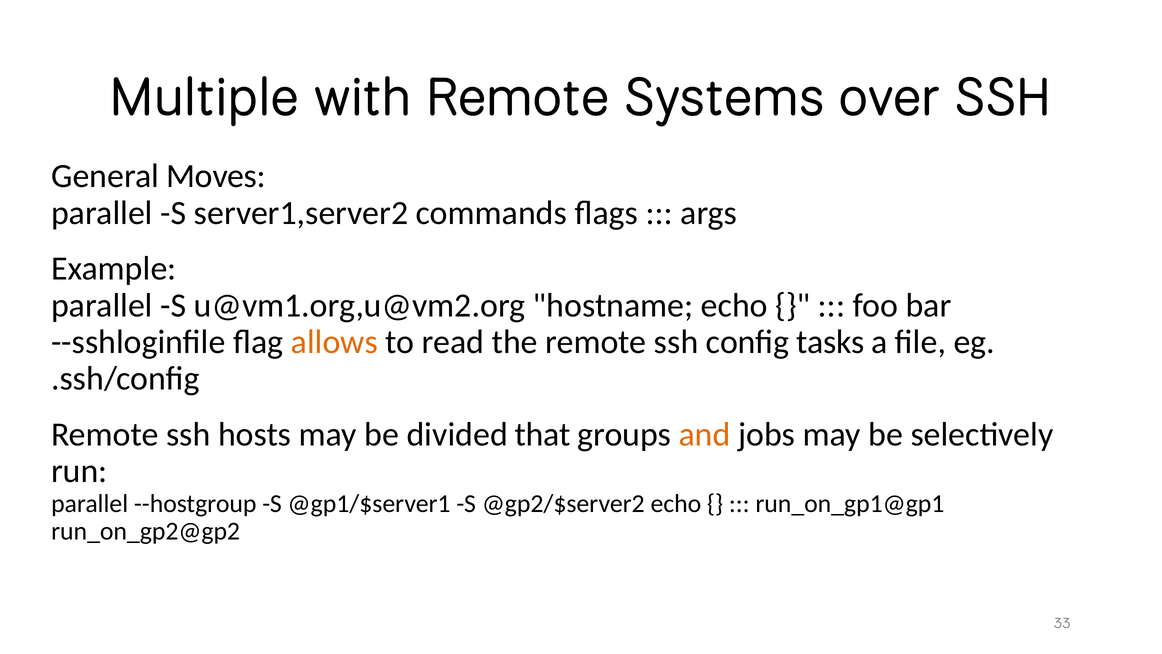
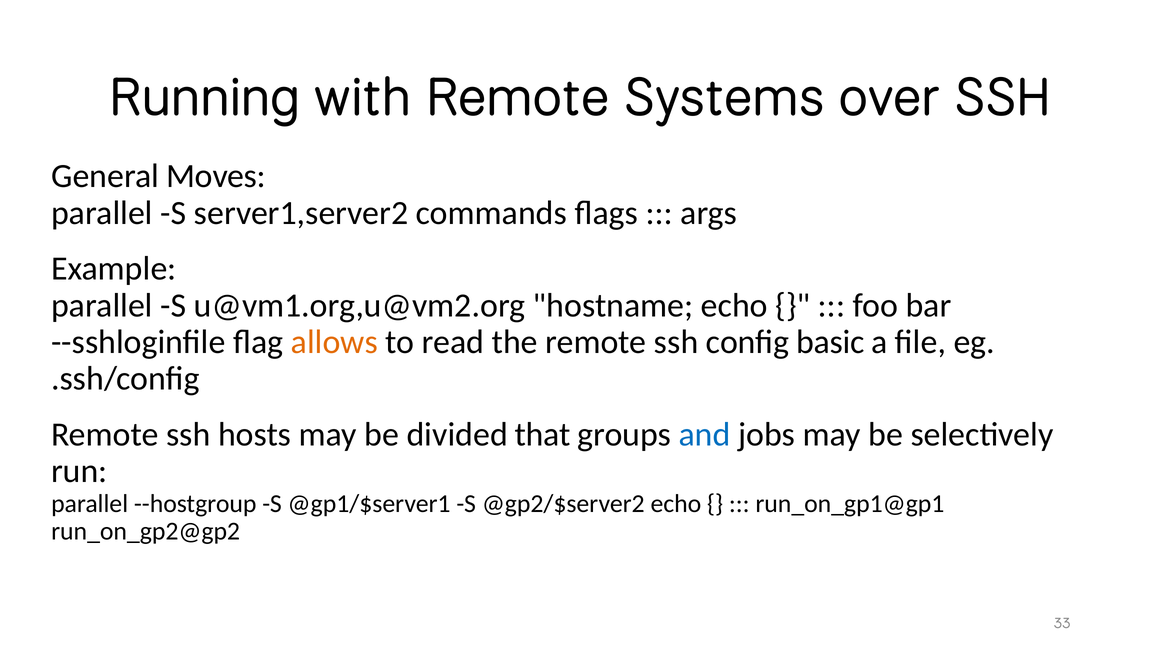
Multiple: Multiple -> Running
tasks: tasks -> basic
and colour: orange -> blue
